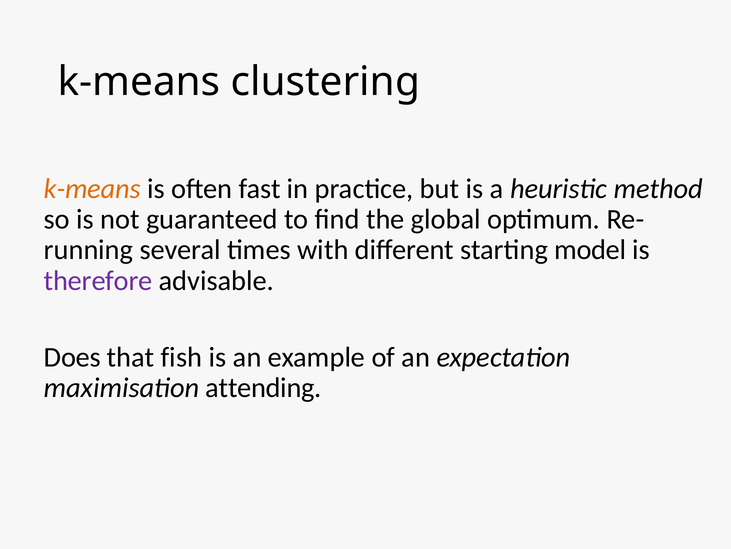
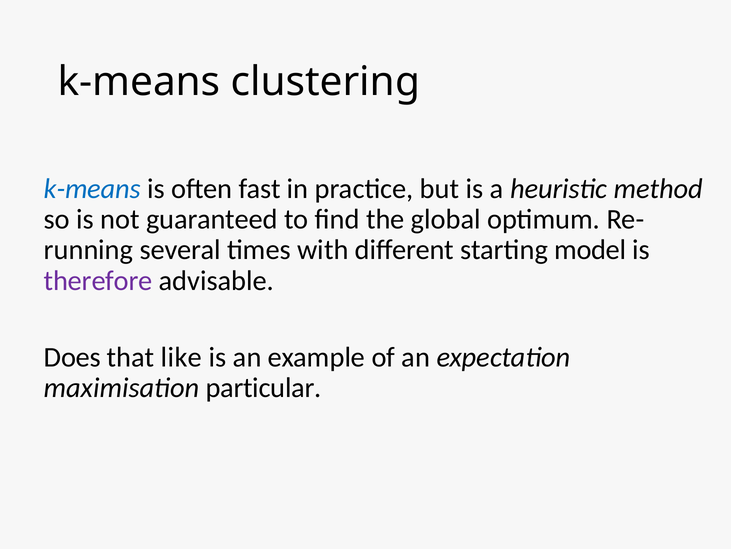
k-means at (92, 188) colour: orange -> blue
fish: fish -> like
attending: attending -> particular
